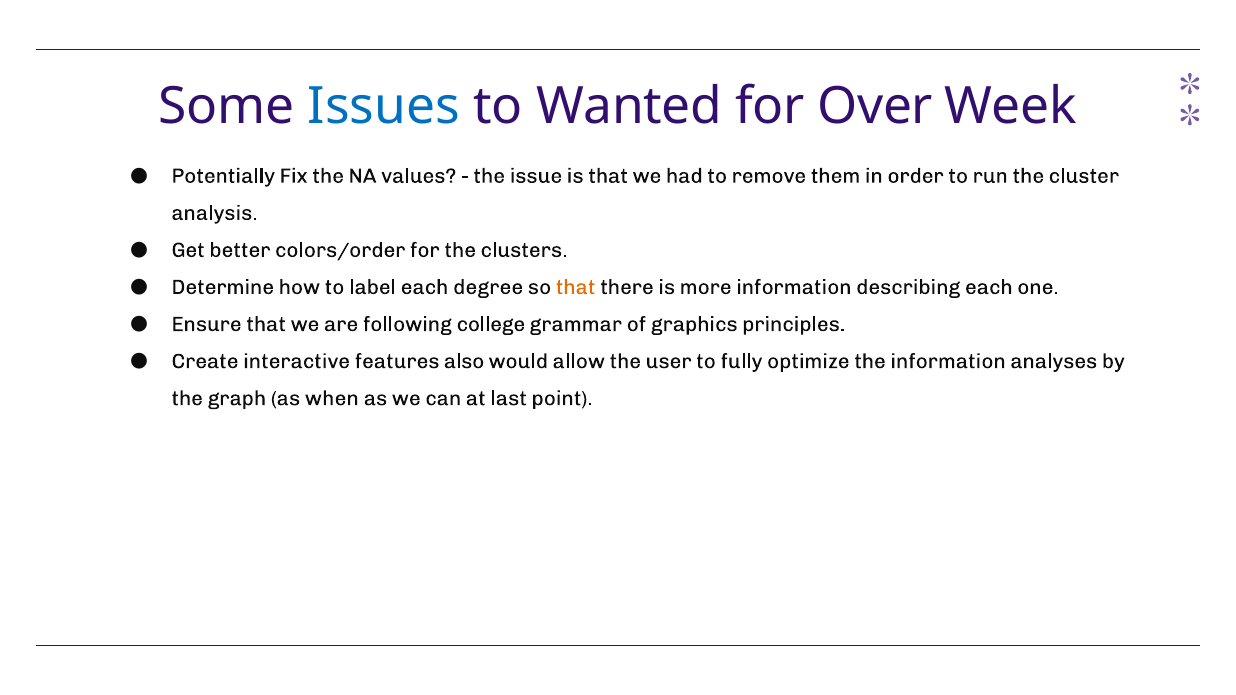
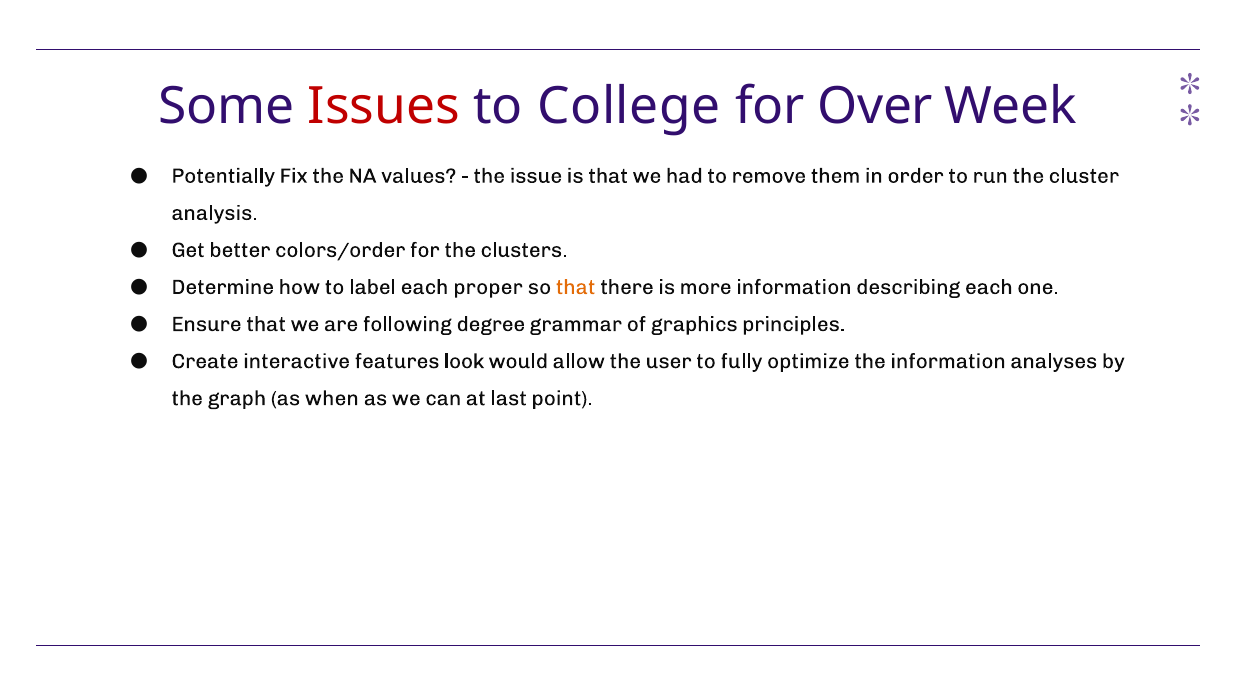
Issues colour: blue -> red
Wanted: Wanted -> College
degree: degree -> proper
college: college -> degree
also: also -> look
